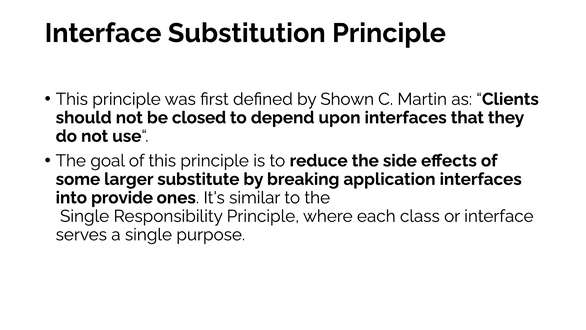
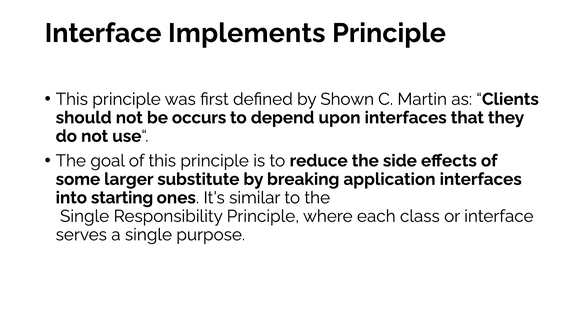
Substitution: Substitution -> Implements
closed: closed -> occurs
provide: provide -> starting
